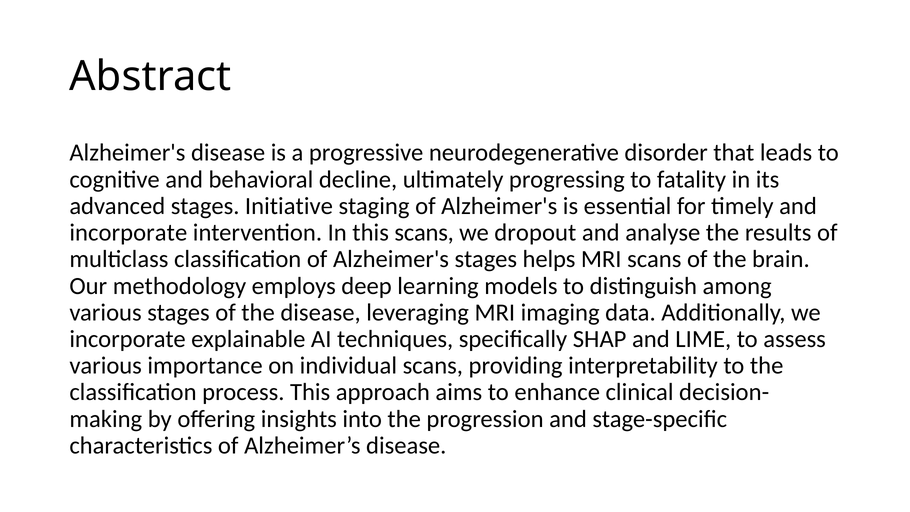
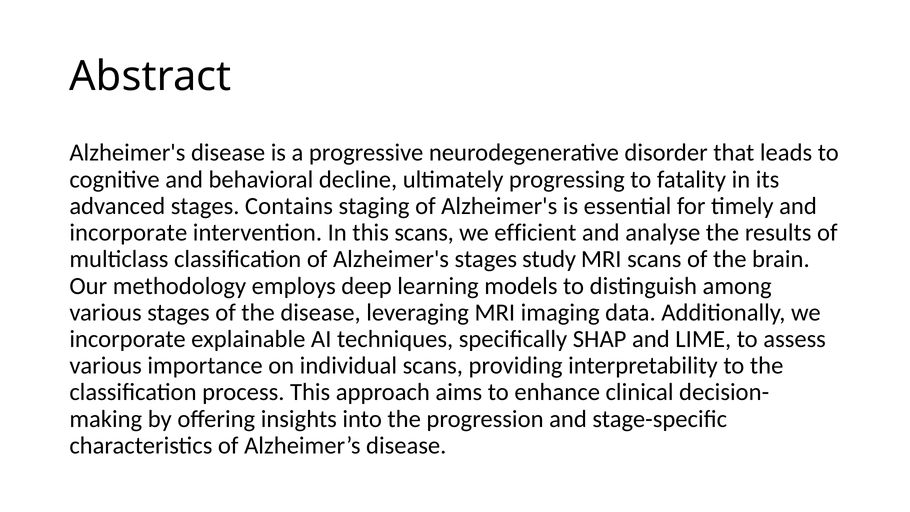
Initiative: Initiative -> Contains
dropout: dropout -> efficient
helps: helps -> study
